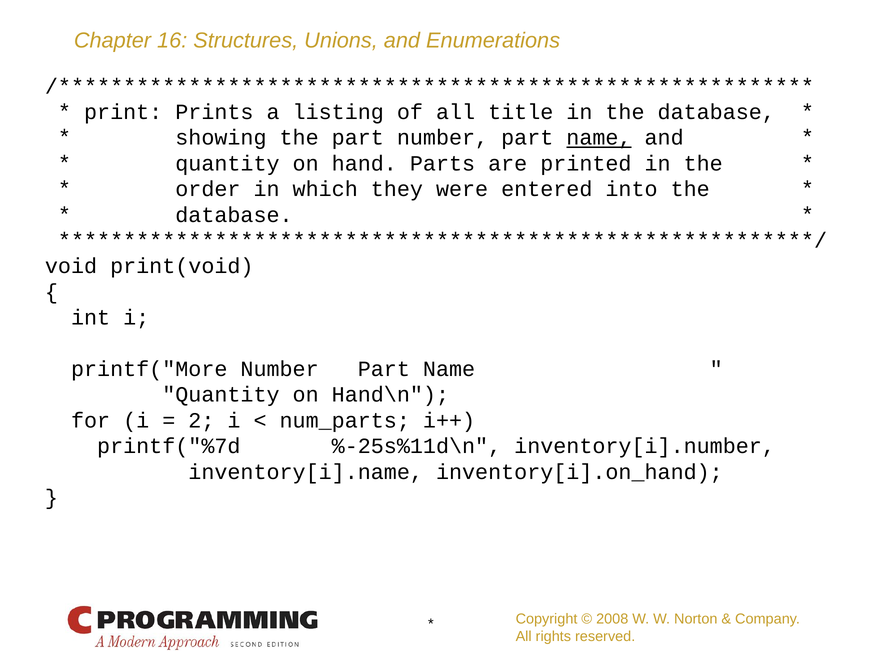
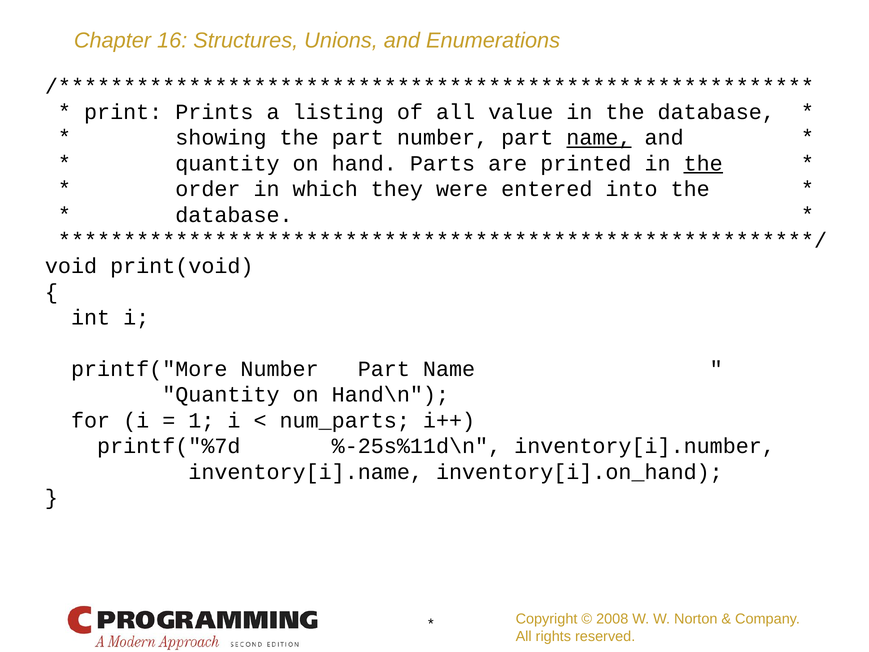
title: title -> value
the at (703, 163) underline: none -> present
2: 2 -> 1
